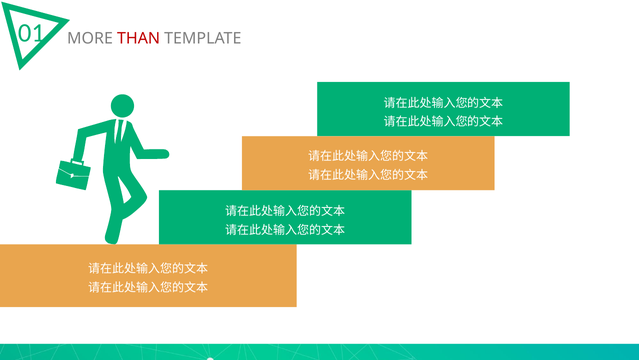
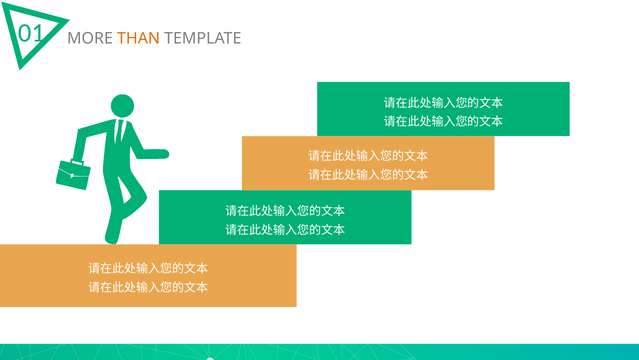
THAN colour: red -> orange
